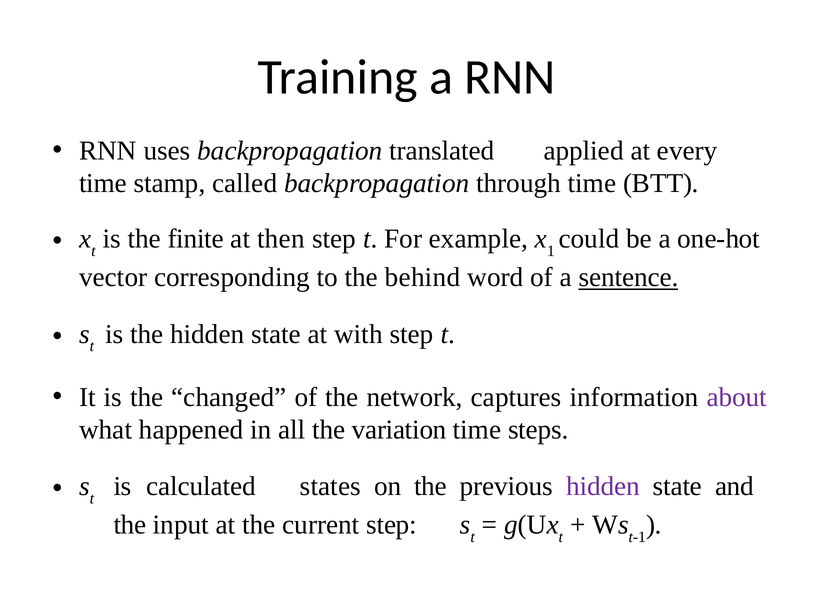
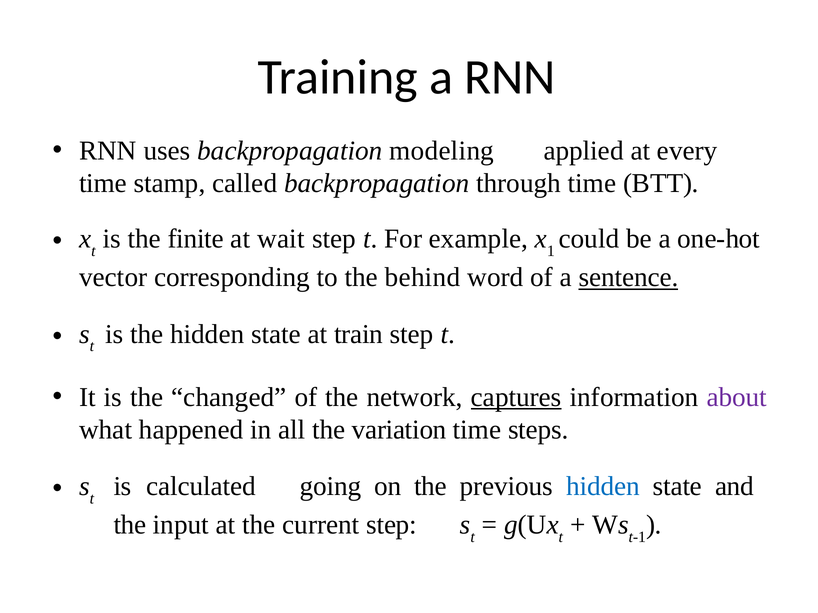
translated: translated -> modeling
then: then -> wait
with: with -> train
captures underline: none -> present
states: states -> going
hidden at (603, 487) colour: purple -> blue
